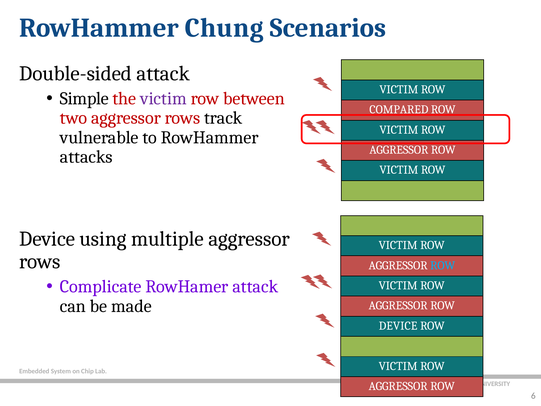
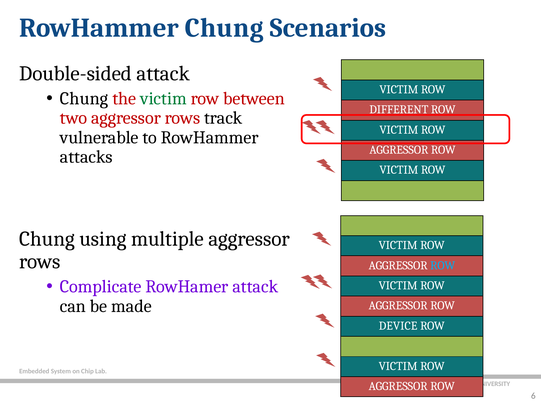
Simple at (84, 98): Simple -> Chung
victim at (163, 98) colour: purple -> green
COMPARED: COMPARED -> DIFFERENT
Device at (47, 239): Device -> Chung
